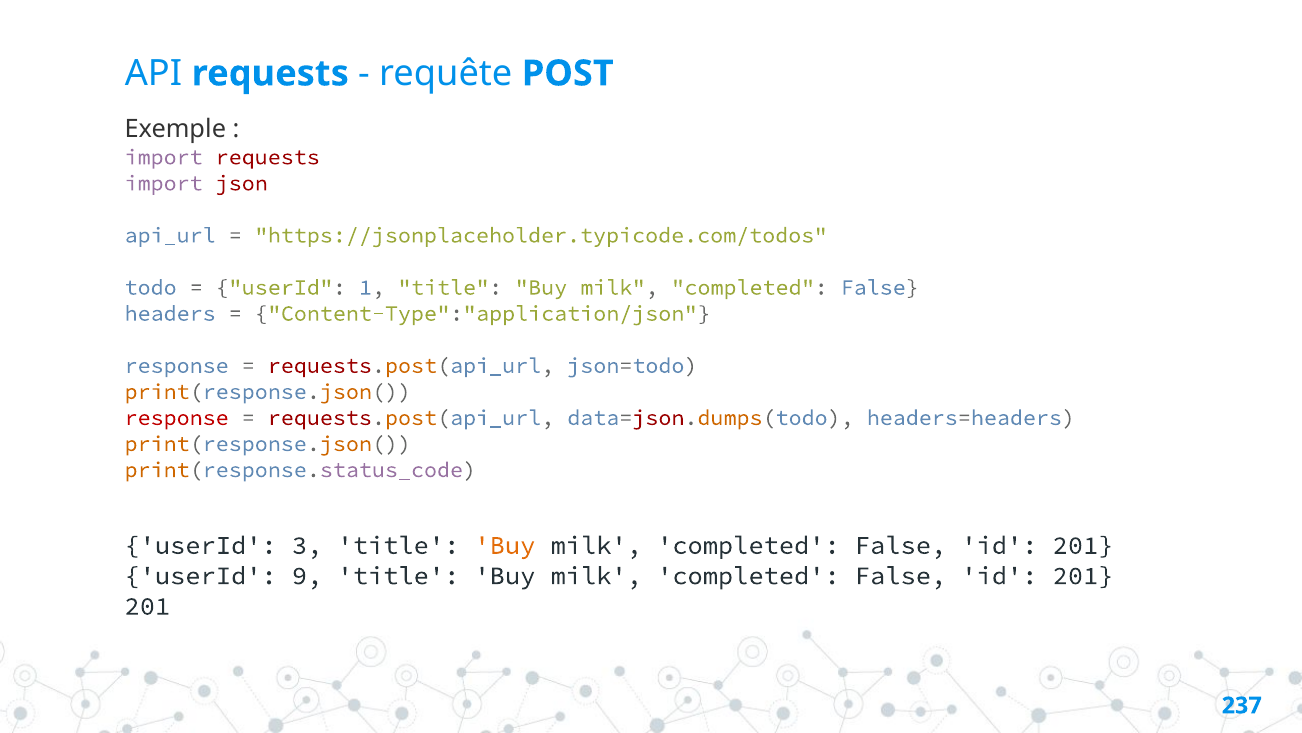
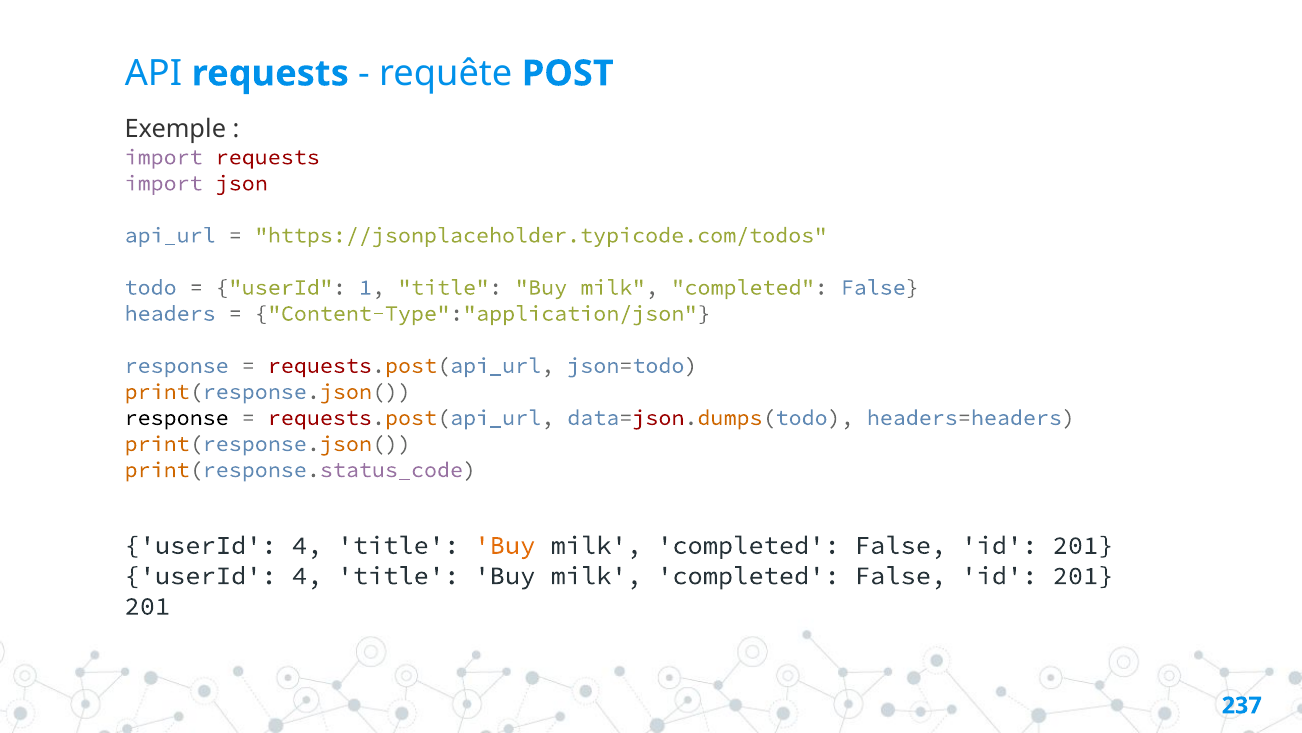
response at (177, 417) colour: red -> black
3 at (307, 545): 3 -> 4
9 at (307, 575): 9 -> 4
